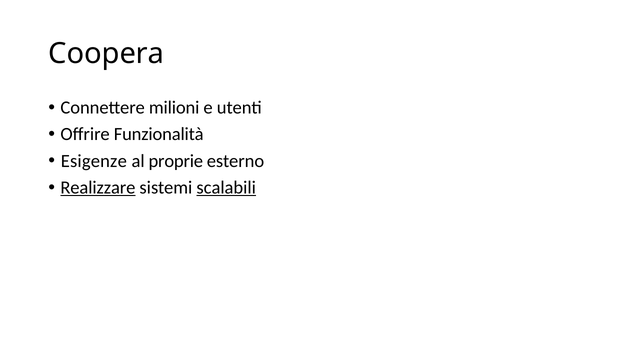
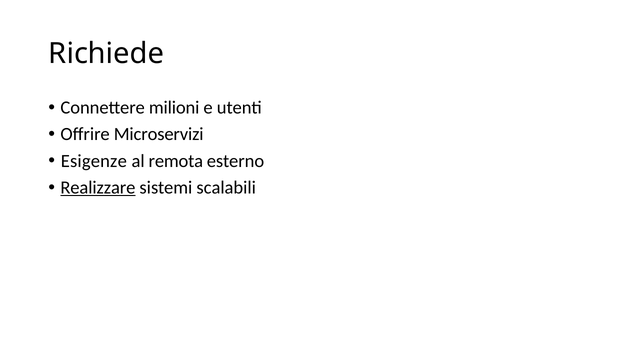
Coopera: Coopera -> Richiede
Funzionalità: Funzionalità -> Microservizi
proprie: proprie -> remota
scalabili underline: present -> none
